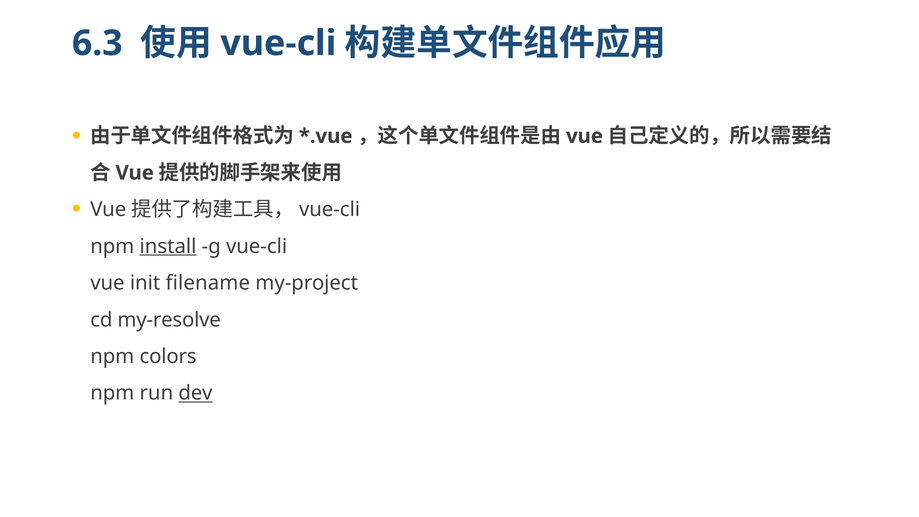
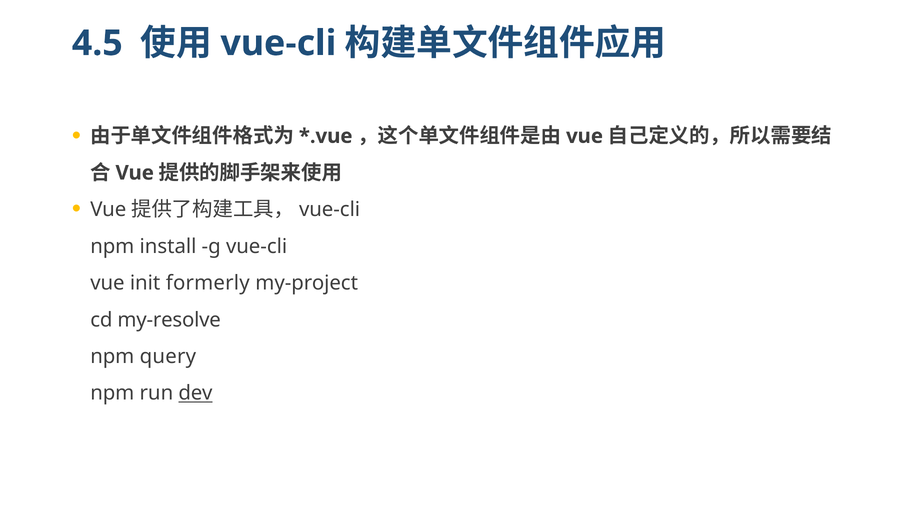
6.3: 6.3 -> 4.5
install underline: present -> none
filename: filename -> formerly
colors: colors -> query
